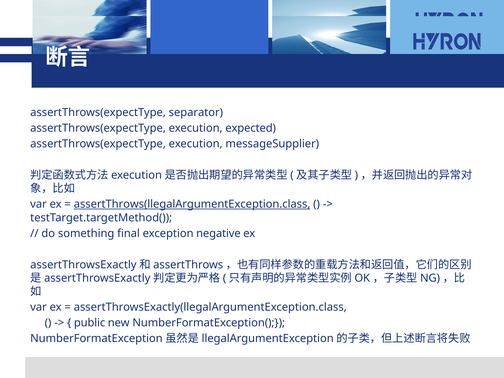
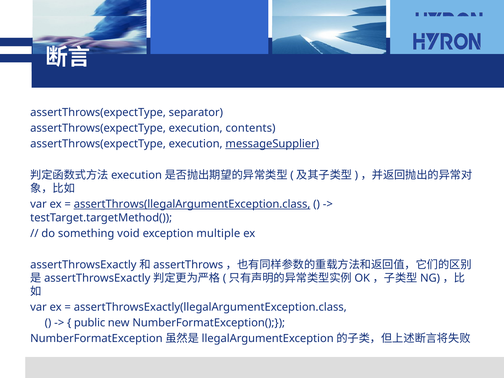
expected: expected -> contents
messageSupplier underline: none -> present
final: final -> void
negative: negative -> multiple
